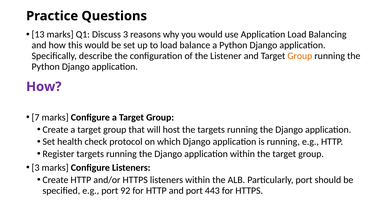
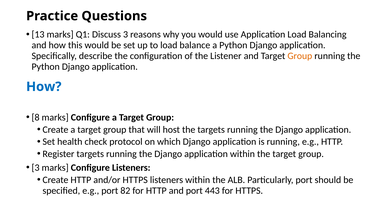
How at (44, 87) colour: purple -> blue
7: 7 -> 8
92: 92 -> 82
